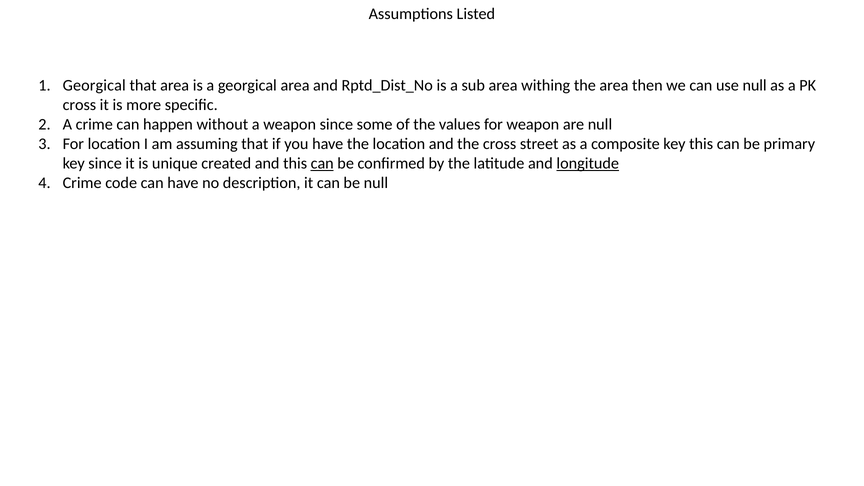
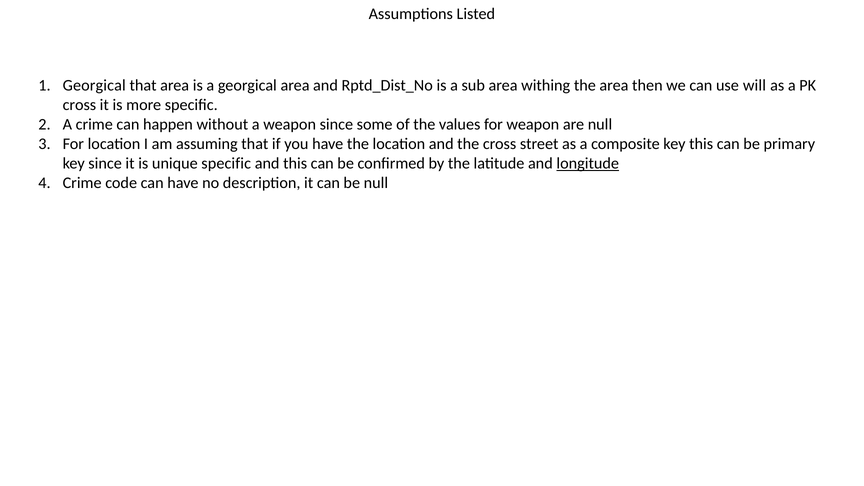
use null: null -> will
unique created: created -> specific
can at (322, 163) underline: present -> none
